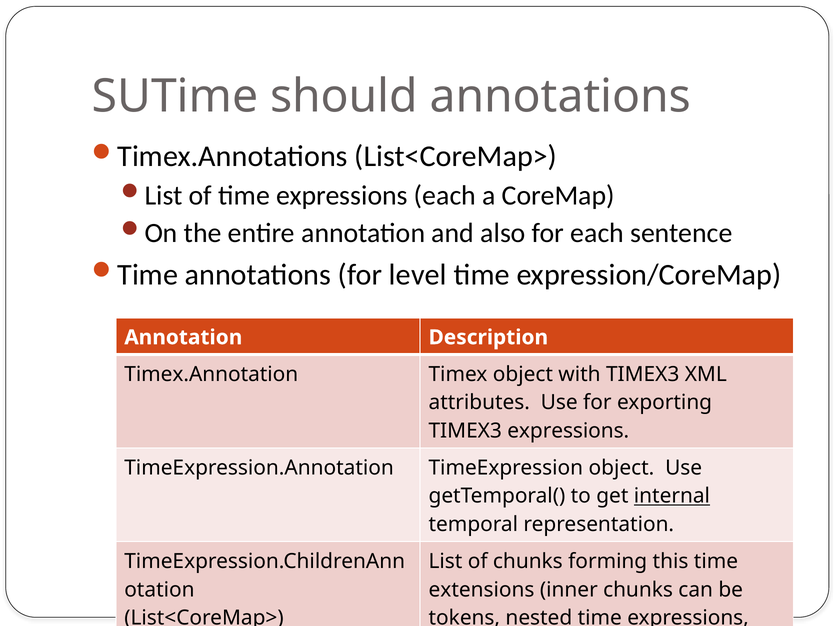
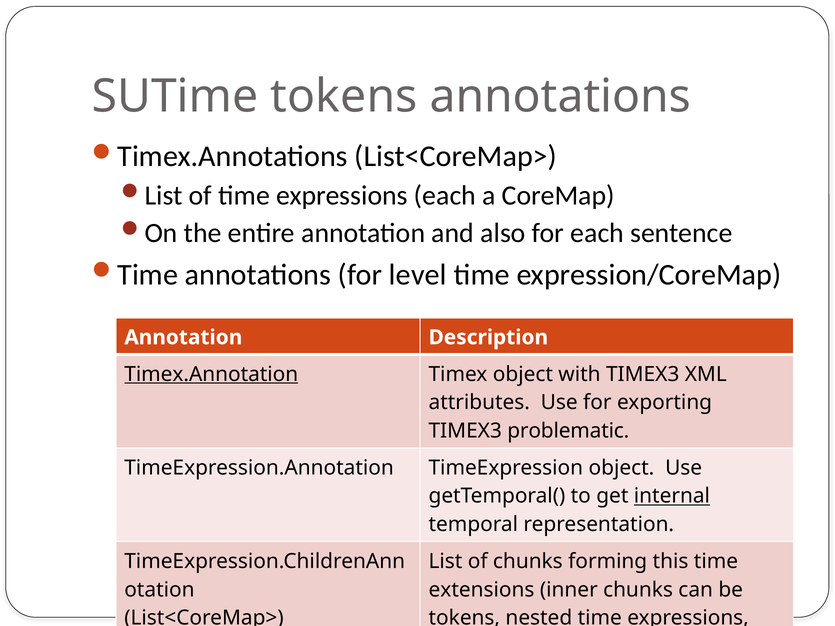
SUTime should: should -> tokens
Timex.Annotation underline: none -> present
TIMEX3 expressions: expressions -> problematic
